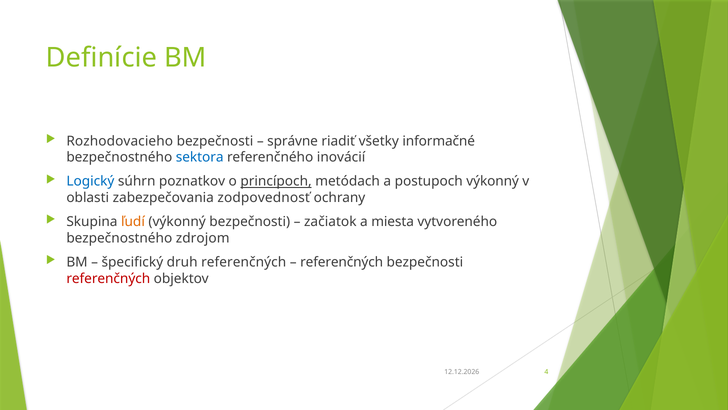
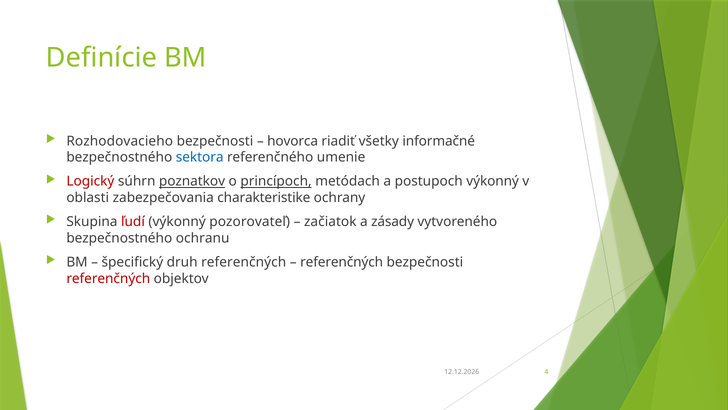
správne: správne -> hovorca
inovácií: inovácií -> umenie
Logický colour: blue -> red
poznatkov underline: none -> present
zodpovednosť: zodpovednosť -> charakteristike
ľudí colour: orange -> red
výkonný bezpečnosti: bezpečnosti -> pozorovateľ
miesta: miesta -> zásady
zdrojom: zdrojom -> ochranu
